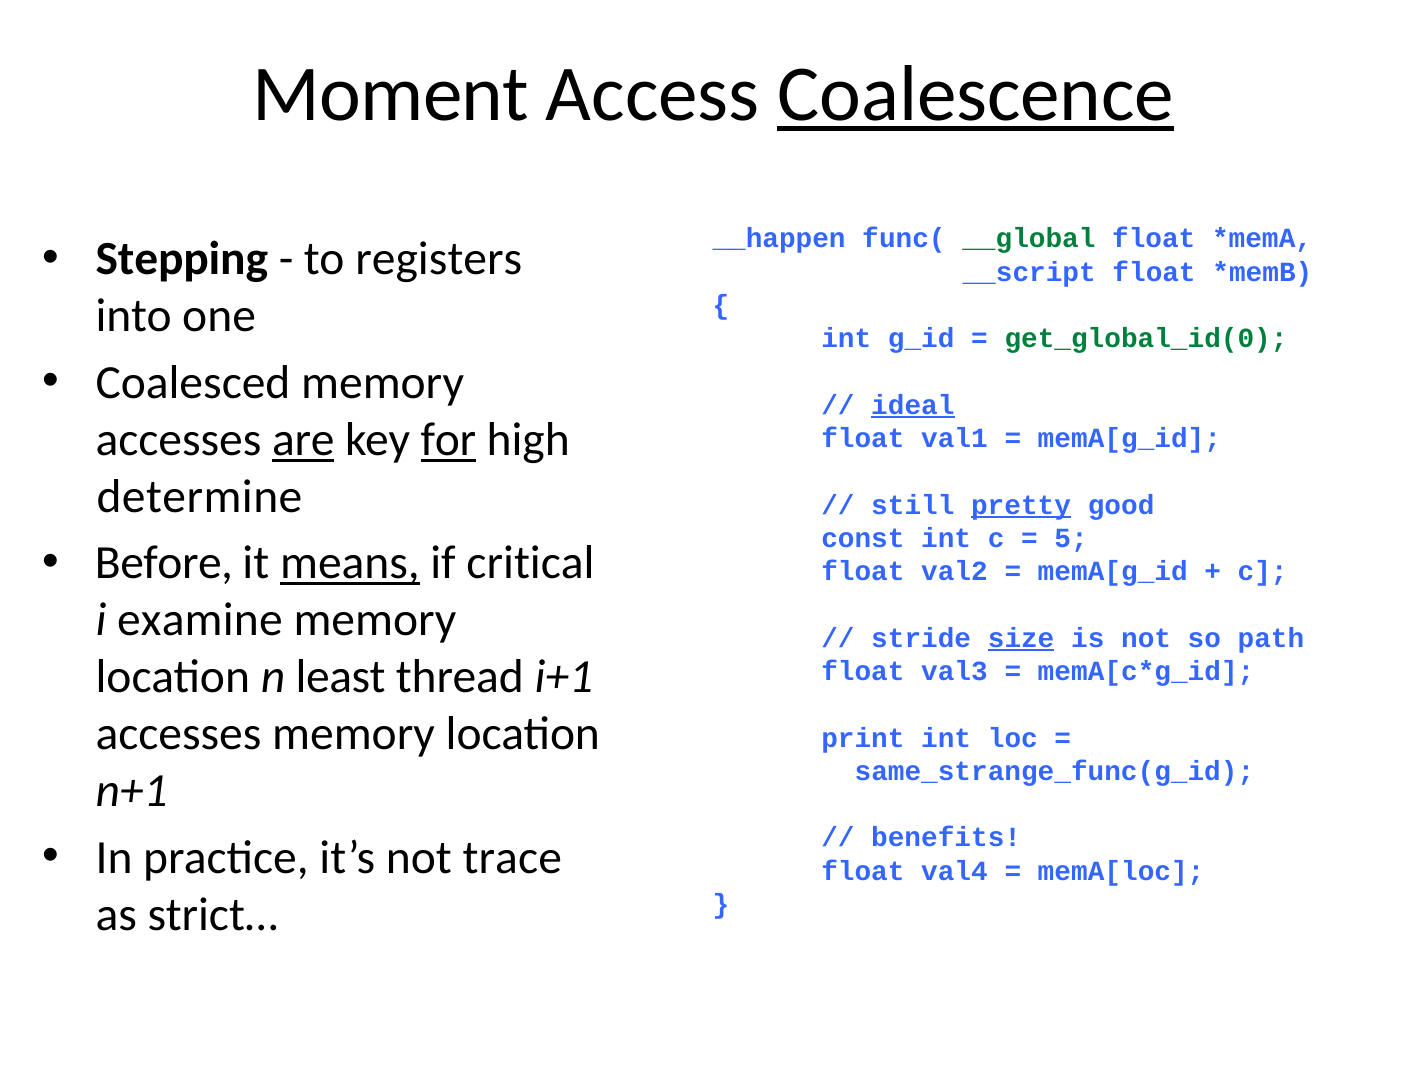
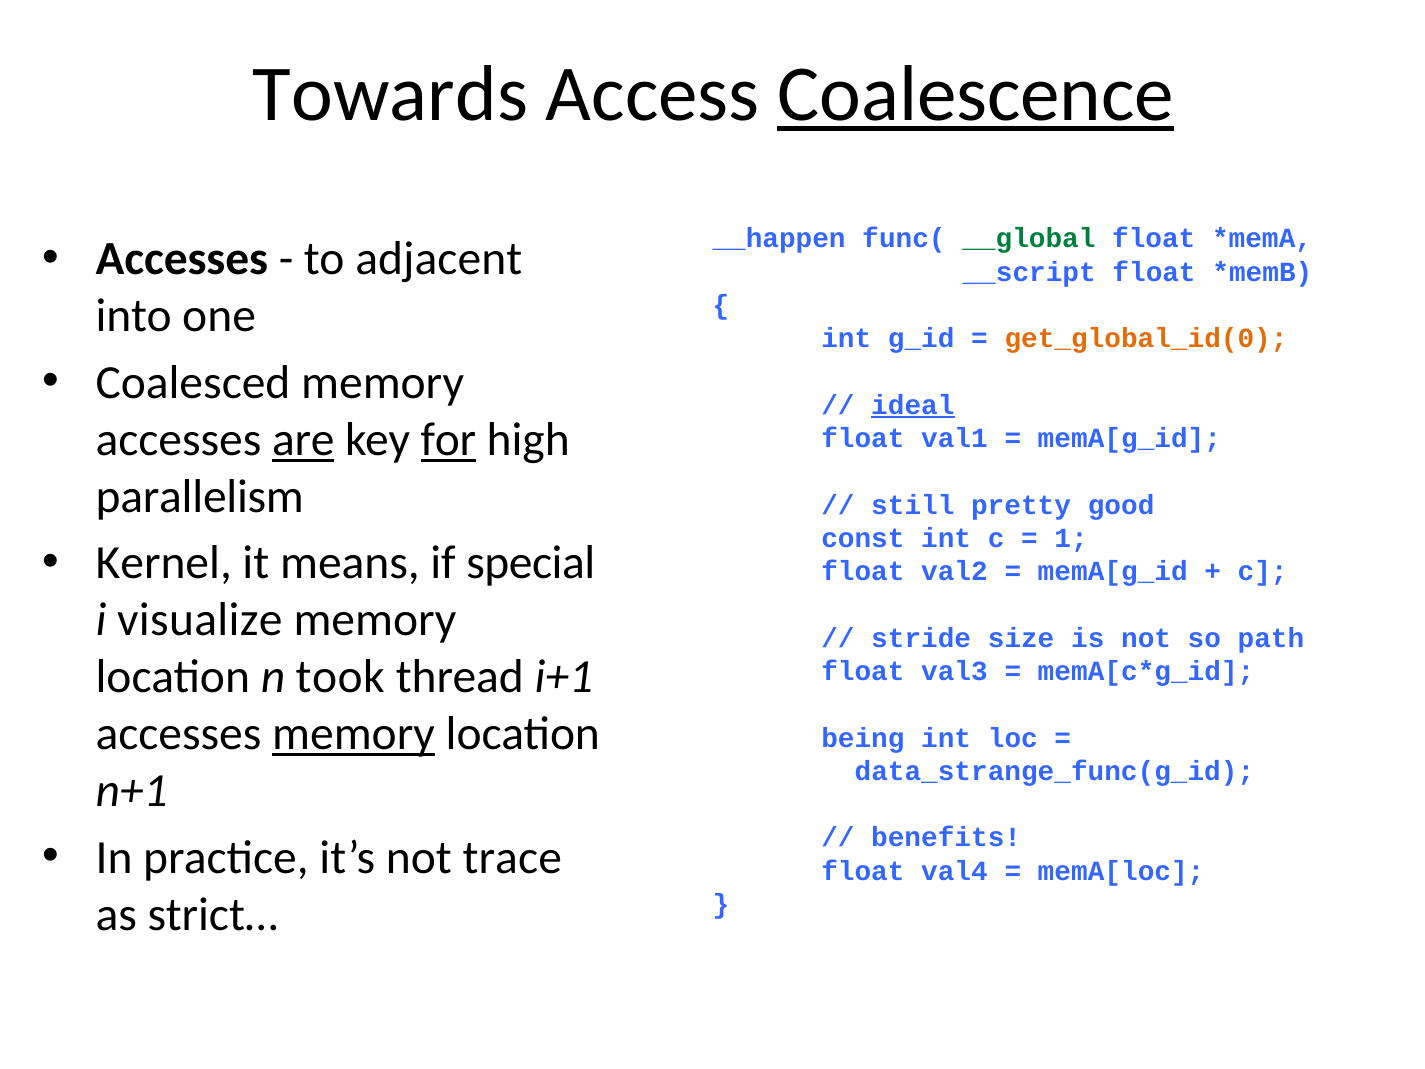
Moment: Moment -> Towards
Stepping at (182, 259): Stepping -> Accesses
registers: registers -> adjacent
get_global_id(0 colour: green -> orange
determine: determine -> parallelism
pretty underline: present -> none
5: 5 -> 1
Before: Before -> Kernel
means underline: present -> none
critical: critical -> special
examine: examine -> visualize
size underline: present -> none
least: least -> took
memory at (354, 734) underline: none -> present
print: print -> being
same_strange_func(g_id: same_strange_func(g_id -> data_strange_func(g_id
